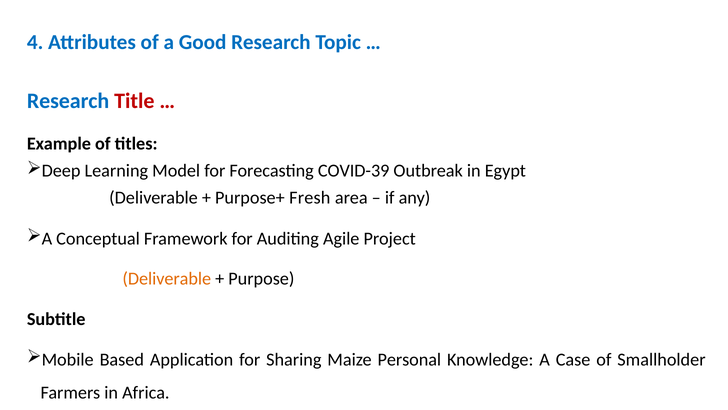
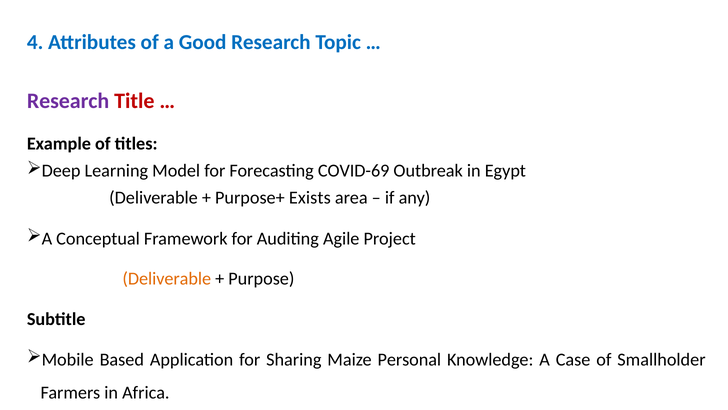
Research at (68, 101) colour: blue -> purple
COVID-39: COVID-39 -> COVID-69
Fresh: Fresh -> Exists
